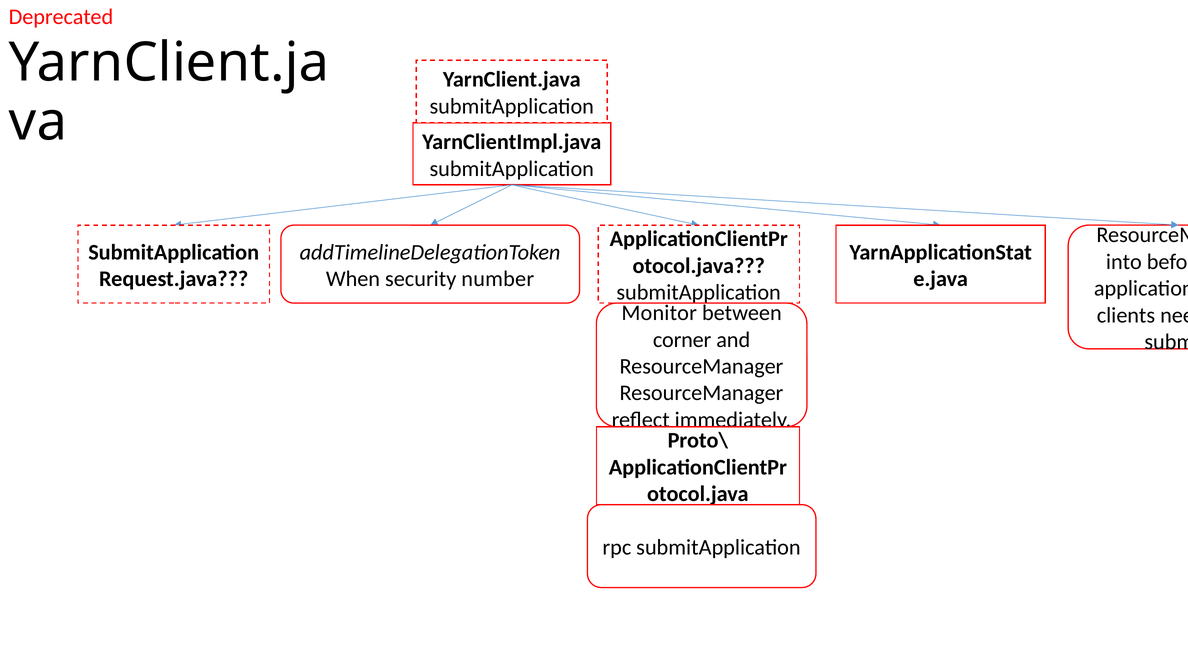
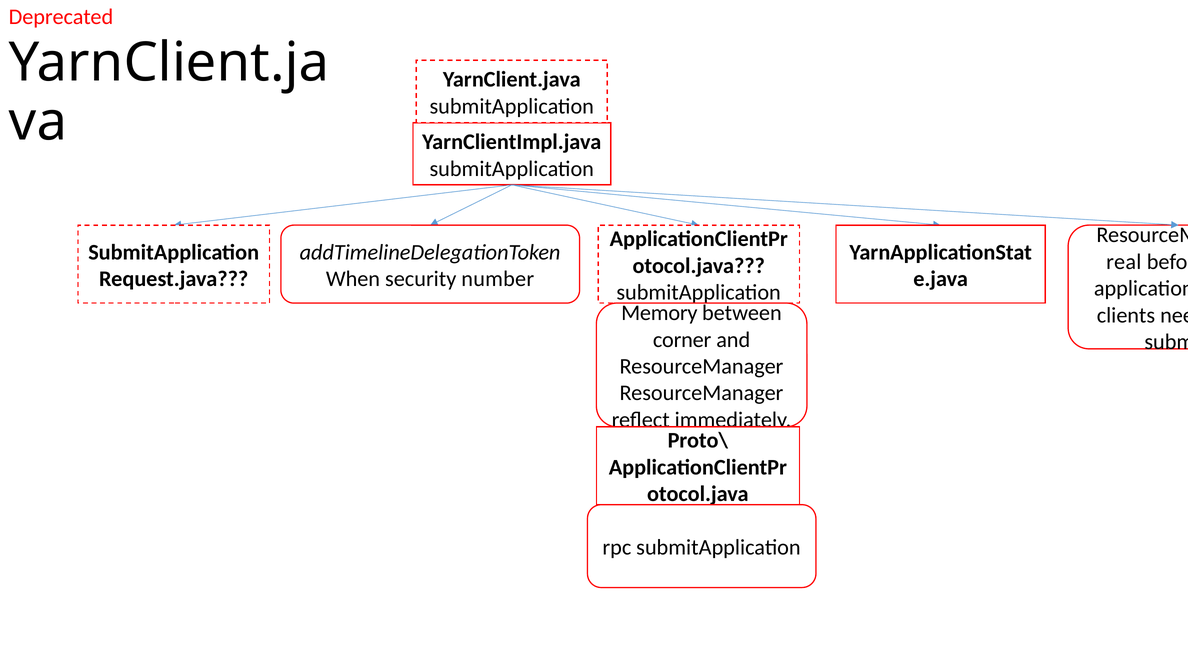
into: into -> real
Monitor: Monitor -> Memory
